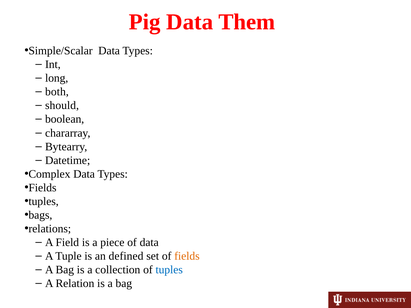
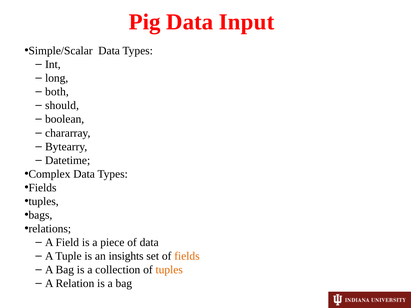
Them: Them -> Input
defined: defined -> insights
tuples at (169, 270) colour: blue -> orange
